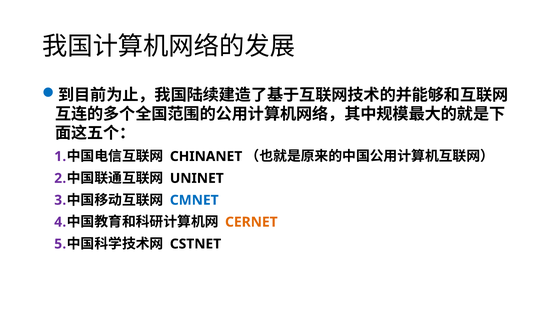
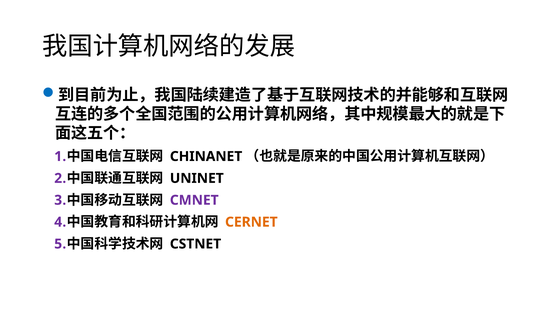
CMNET colour: blue -> purple
